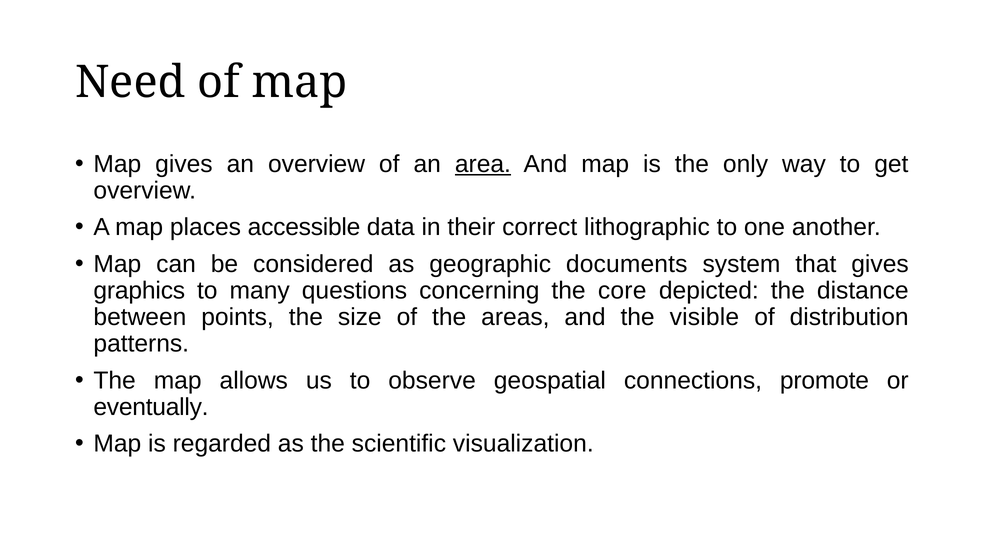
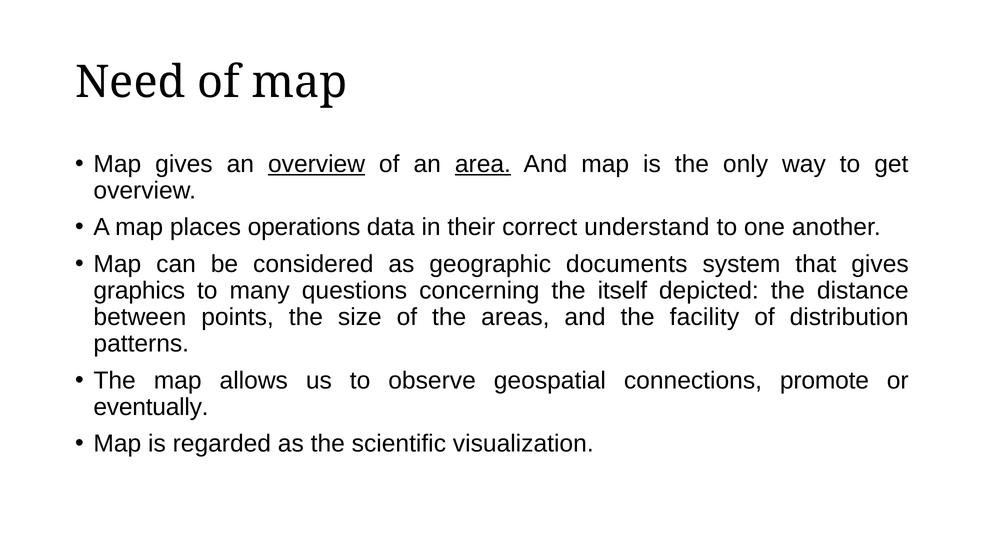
overview at (317, 164) underline: none -> present
accessible: accessible -> operations
lithographic: lithographic -> understand
core: core -> itself
visible: visible -> facility
